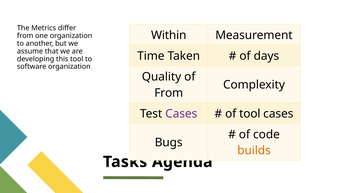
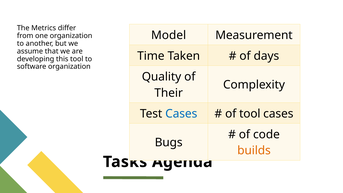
Within: Within -> Model
From at (169, 93): From -> Their
Cases at (181, 114) colour: purple -> blue
